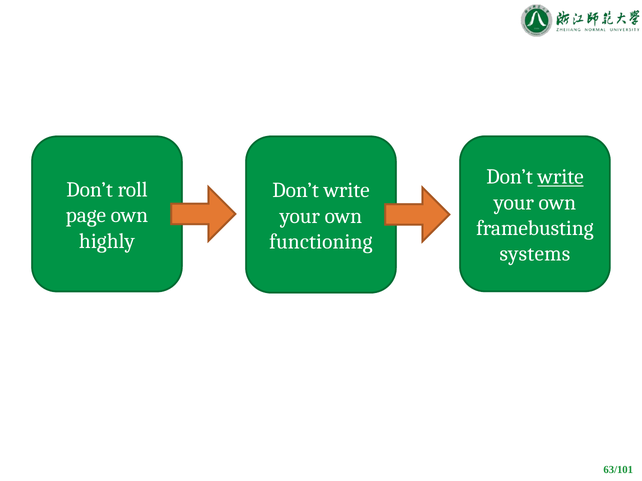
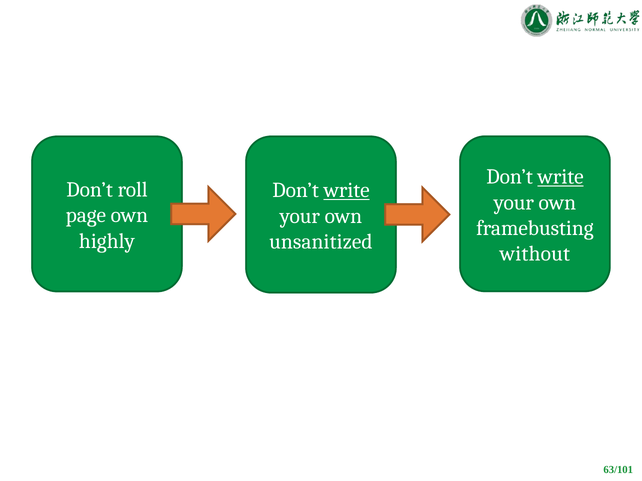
write at (347, 191) underline: none -> present
functioning: functioning -> unsanitized
systems: systems -> without
